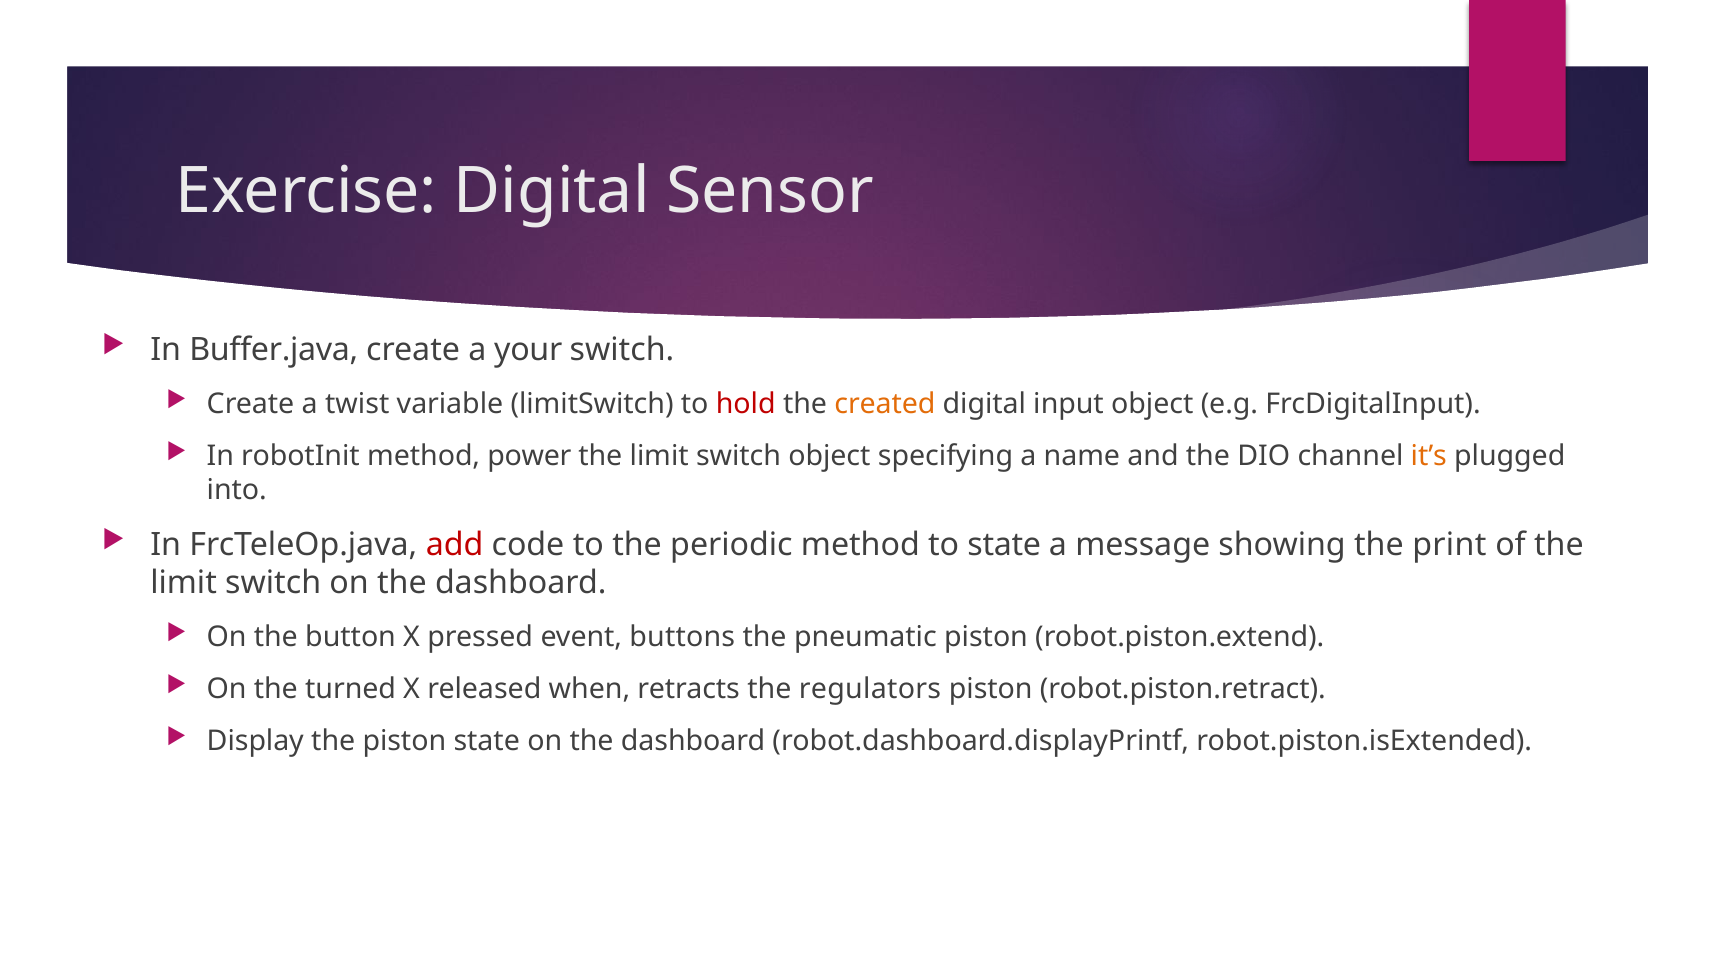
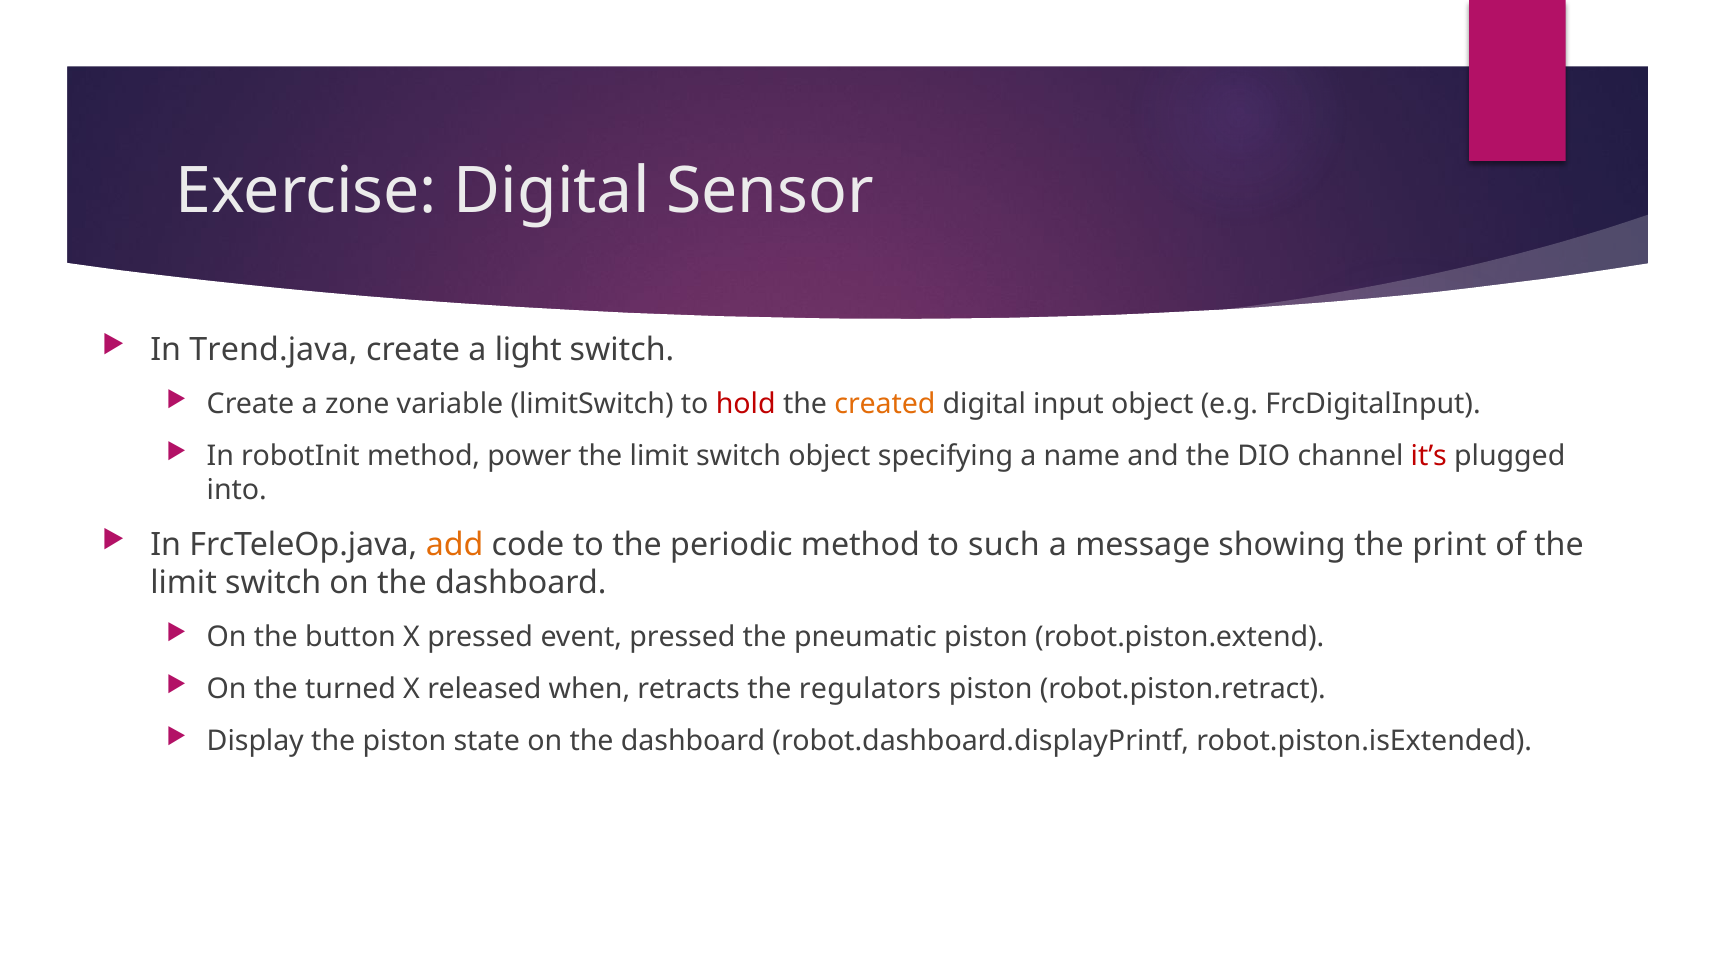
Buffer.java: Buffer.java -> Trend.java
your: your -> light
twist: twist -> zone
it’s colour: orange -> red
add colour: red -> orange
to state: state -> such
event buttons: buttons -> pressed
